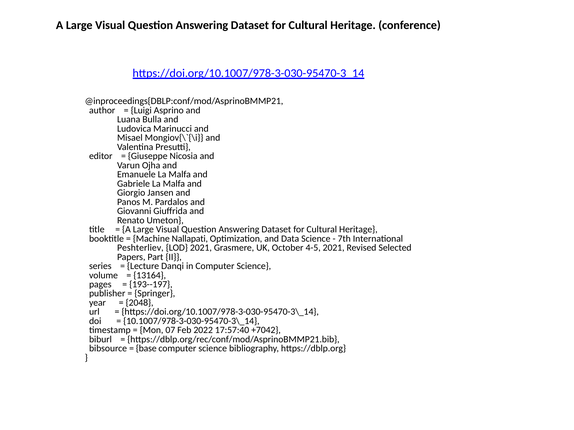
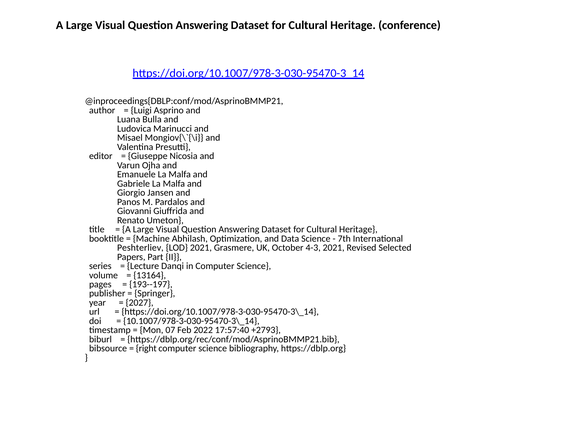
Nallapati: Nallapati -> Abhilash
4-5: 4-5 -> 4-3
2048: 2048 -> 2027
+7042: +7042 -> +2793
base: base -> right
